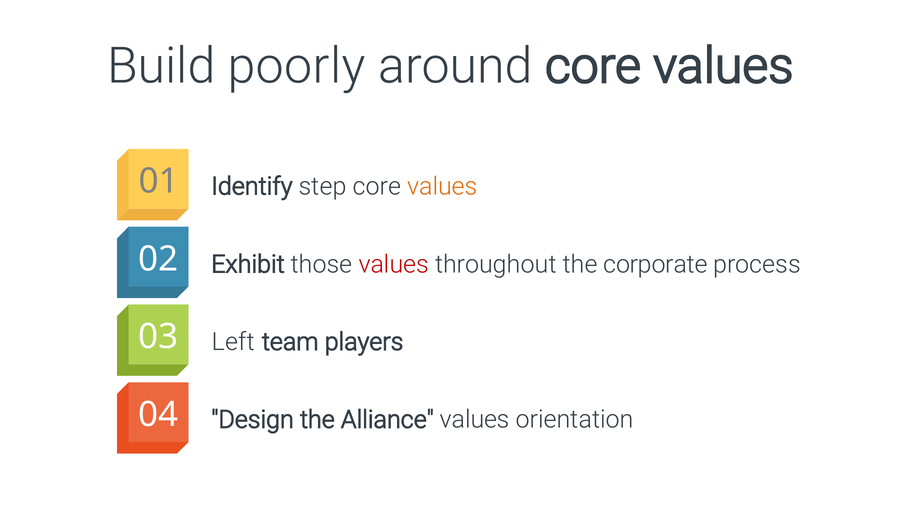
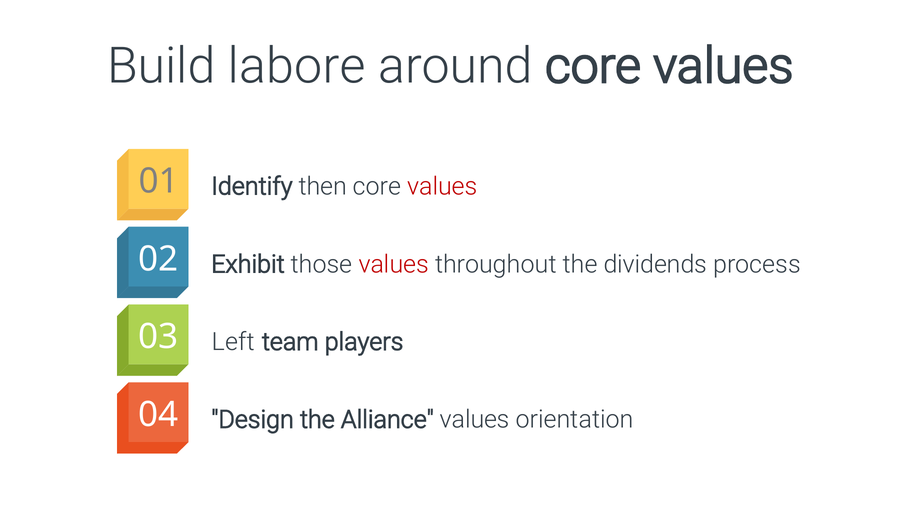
poorly: poorly -> labore
step: step -> then
values at (442, 186) colour: orange -> red
corporate: corporate -> dividends
